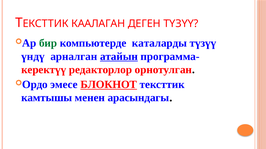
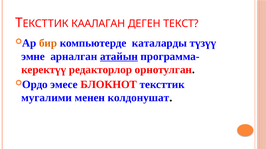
ДЕГЕН ТҮЗҮҮ: ТҮЗҮҮ -> ТЕКСТ
бир colour: green -> orange
үндү: үндү -> эмне
БЛОКНОТ underline: present -> none
камтышы: камтышы -> мугалими
арасындагы: арасындагы -> колдонушат
